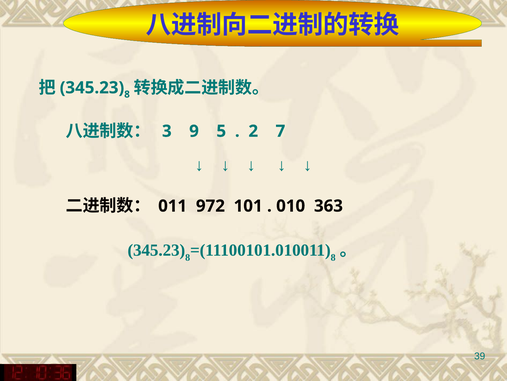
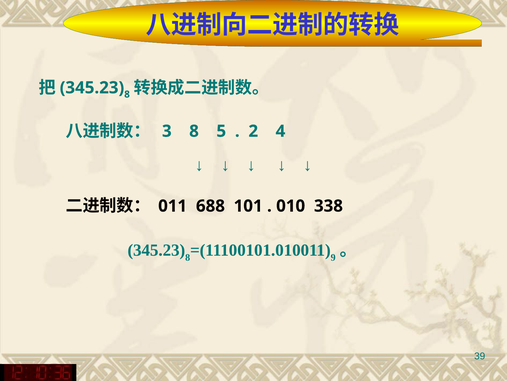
3 9: 9 -> 8
7: 7 -> 4
972: 972 -> 688
363: 363 -> 338
8 at (333, 257): 8 -> 9
